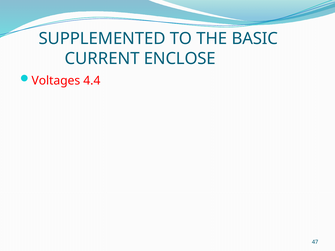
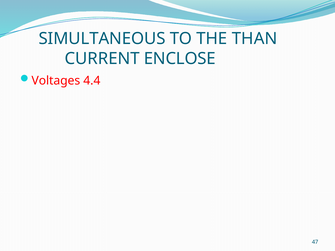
SUPPLEMENTED: SUPPLEMENTED -> SIMULTANEOUS
BASIC: BASIC -> THAN
